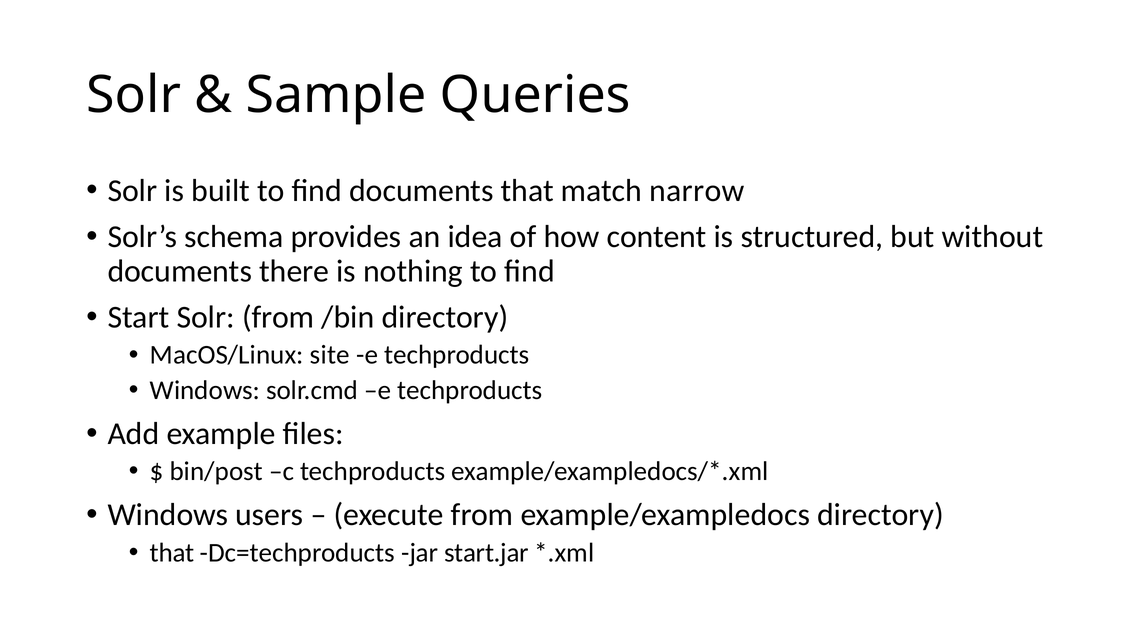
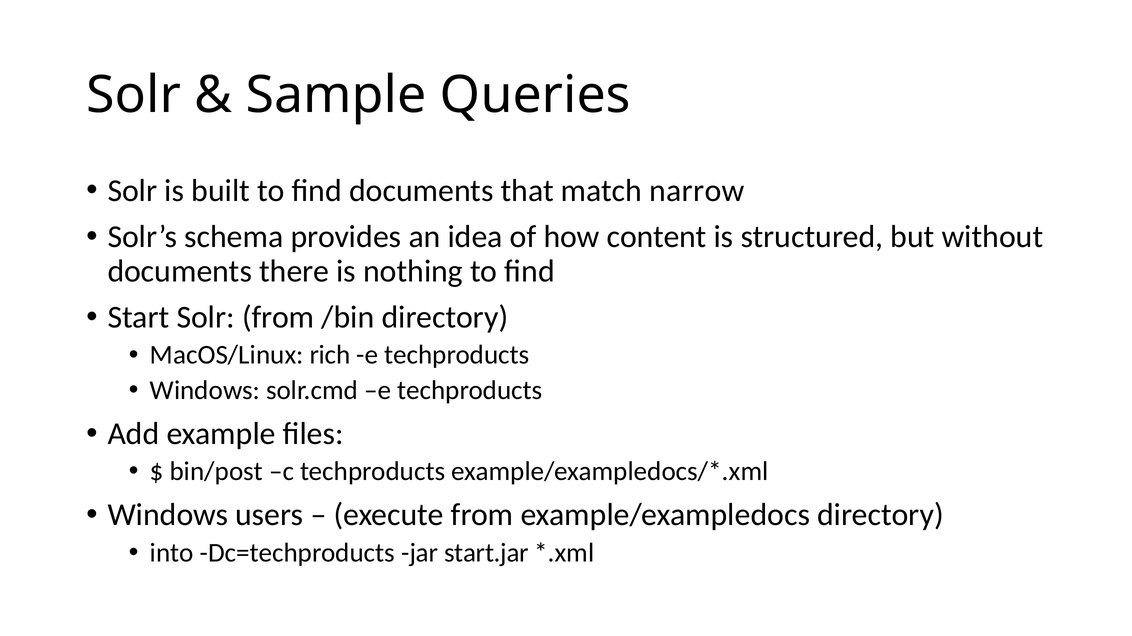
site: site -> rich
that at (172, 553): that -> into
